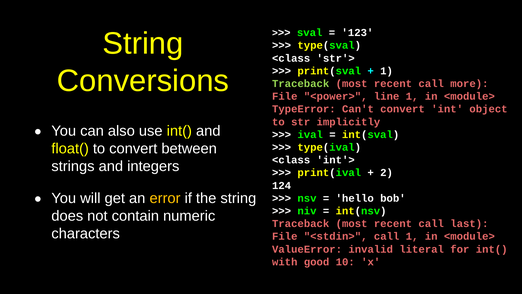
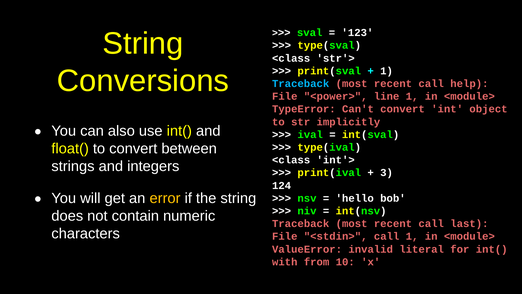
Traceback at (301, 84) colour: light green -> light blue
more: more -> help
2: 2 -> 3
good: good -> from
